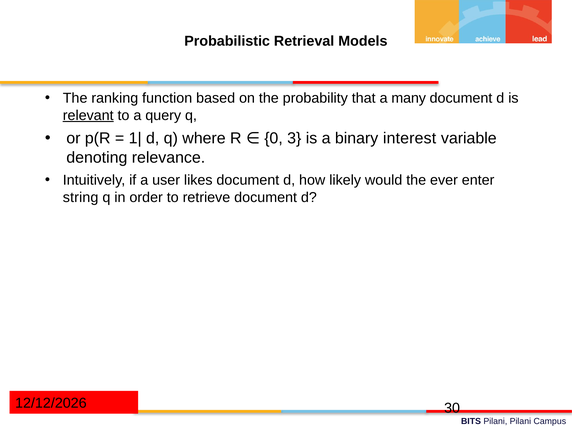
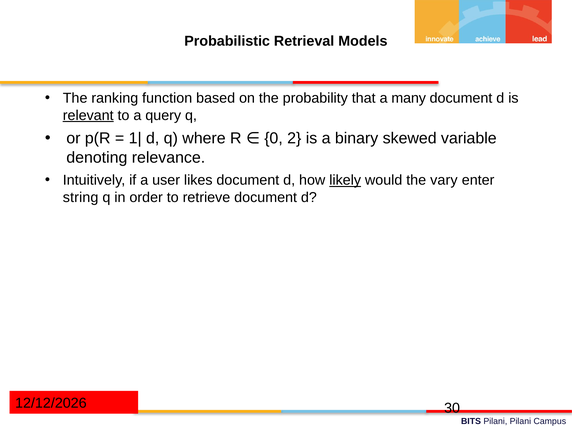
3: 3 -> 2
interest: interest -> skewed
likely underline: none -> present
ever: ever -> vary
